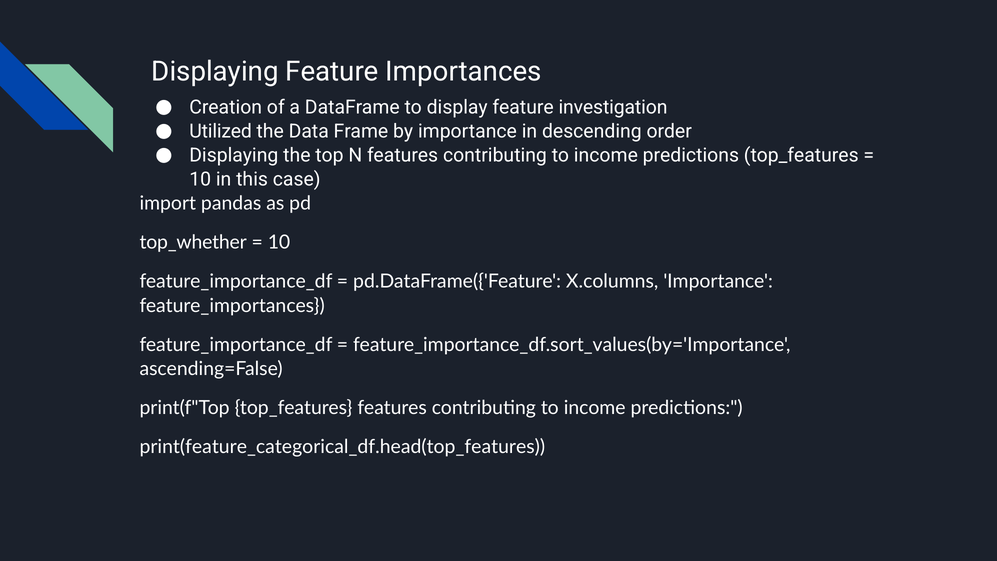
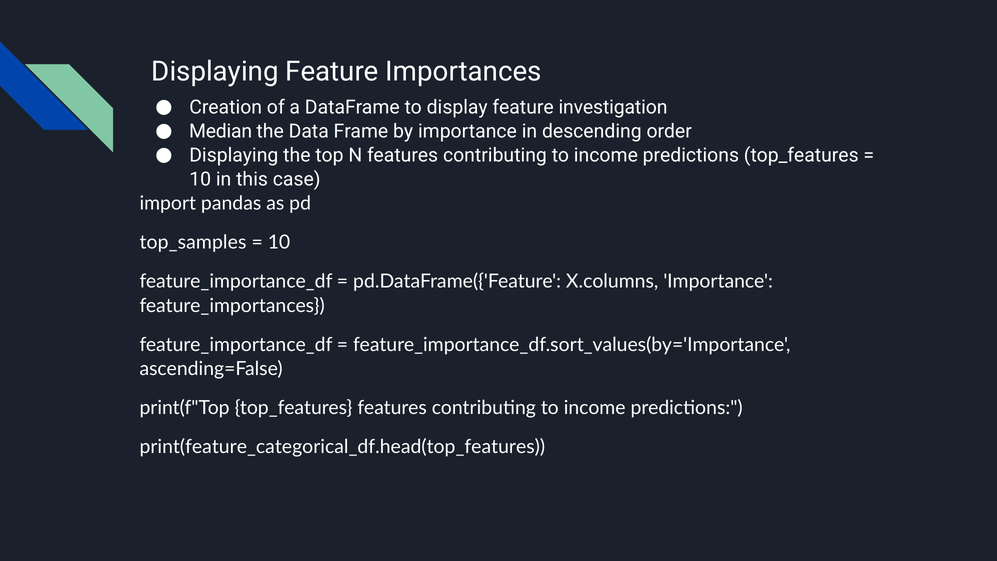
Utilized: Utilized -> Median
top_whether: top_whether -> top_samples
